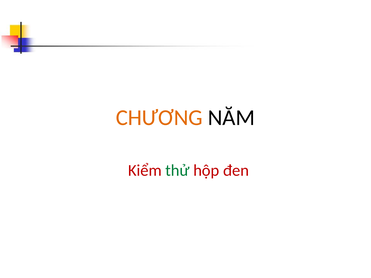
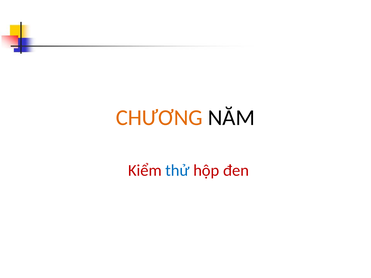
thử colour: green -> blue
